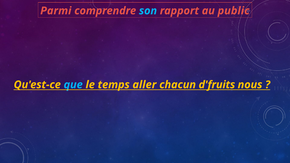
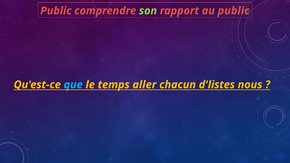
Parmi at (56, 11): Parmi -> Public
son colour: light blue -> light green
d'fruits: d'fruits -> d'listes
